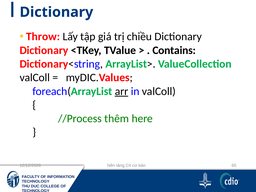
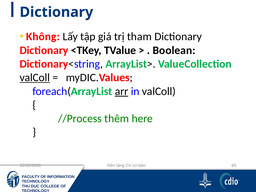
Throw: Throw -> Không
chiều: chiều -> tham
Contains: Contains -> Boolean
valColl at (35, 78) underline: none -> present
